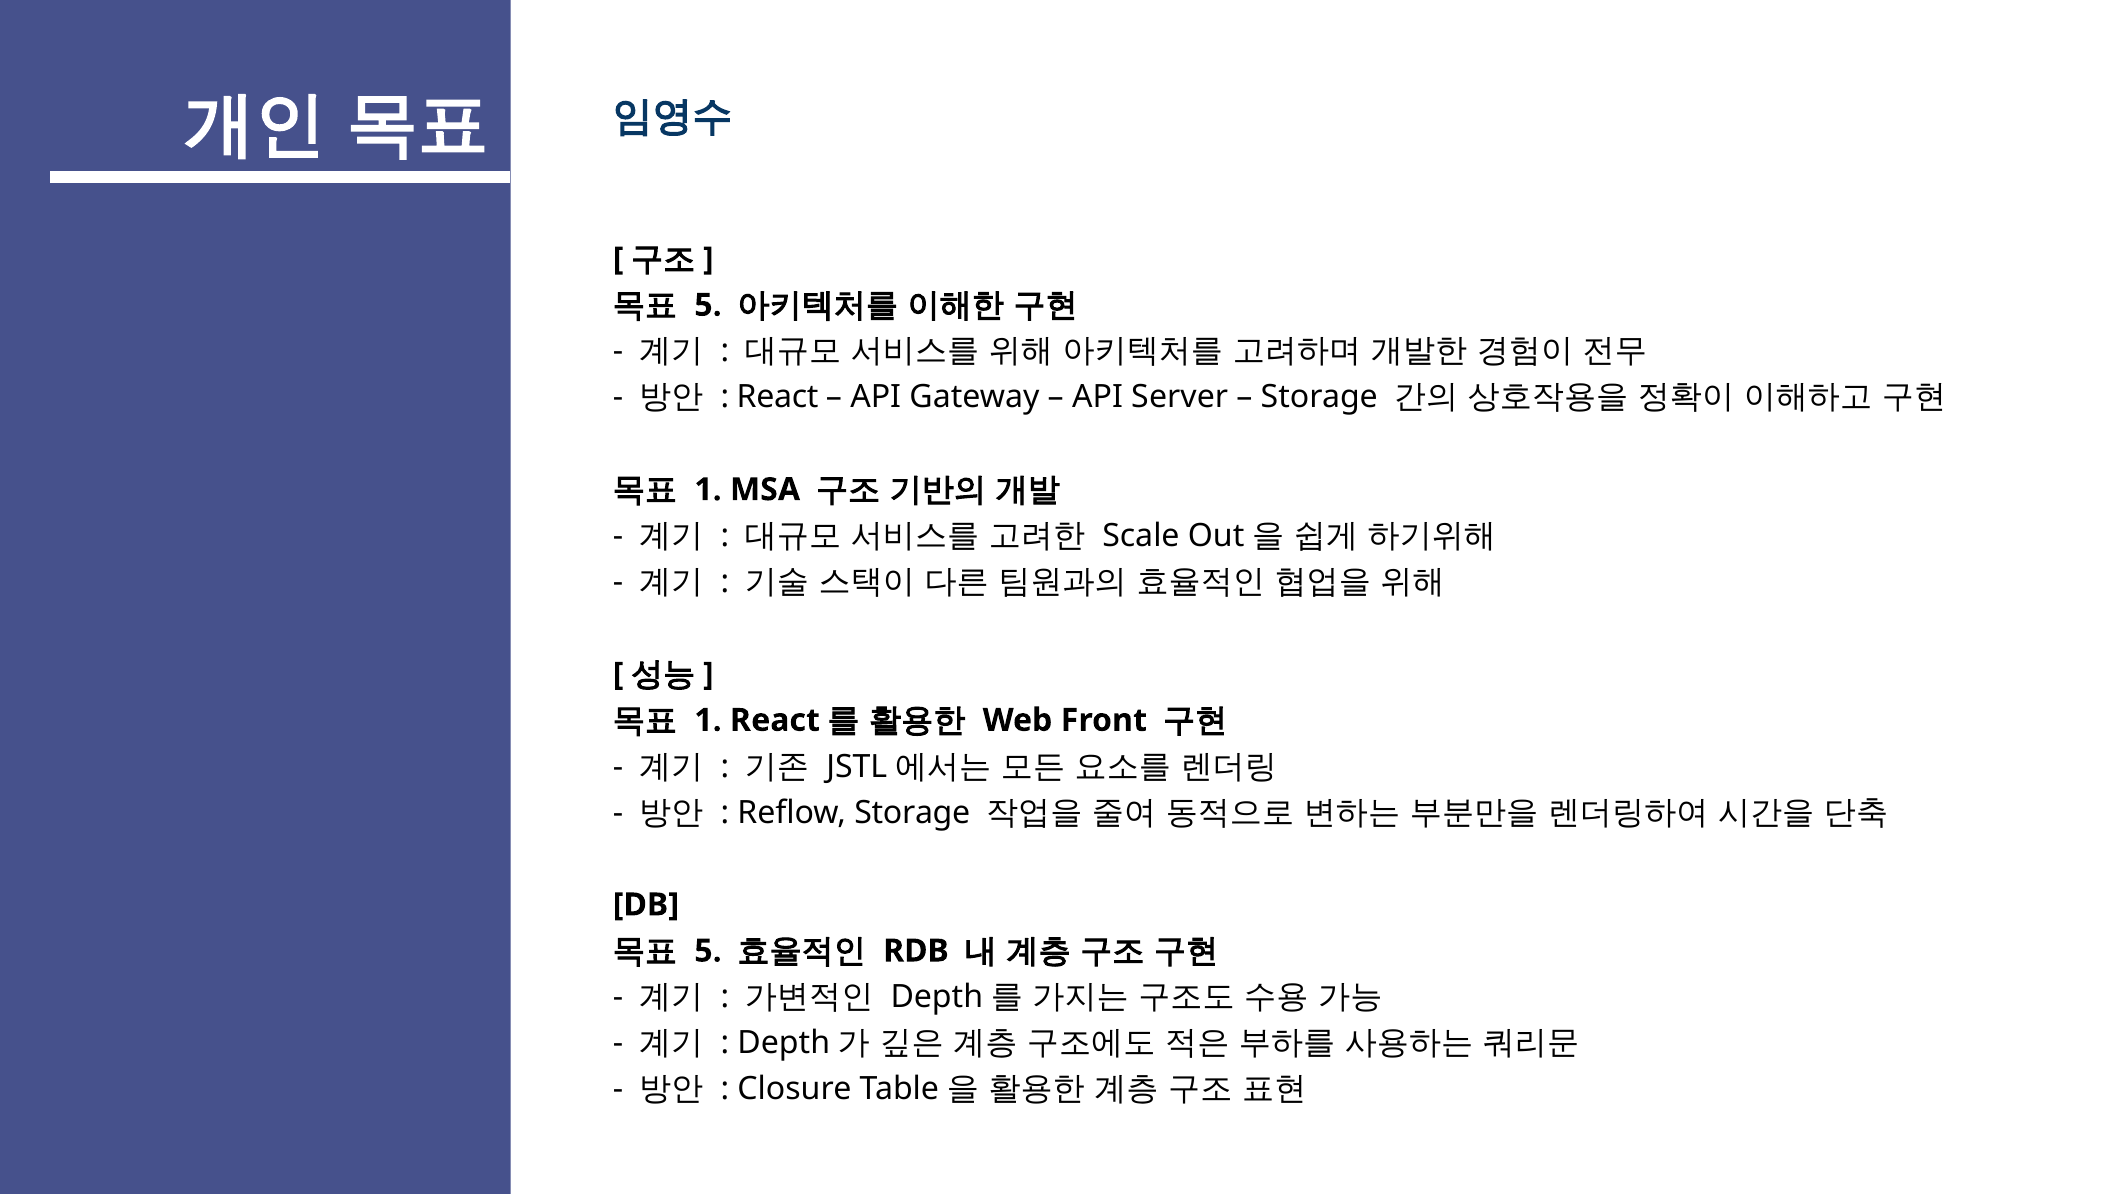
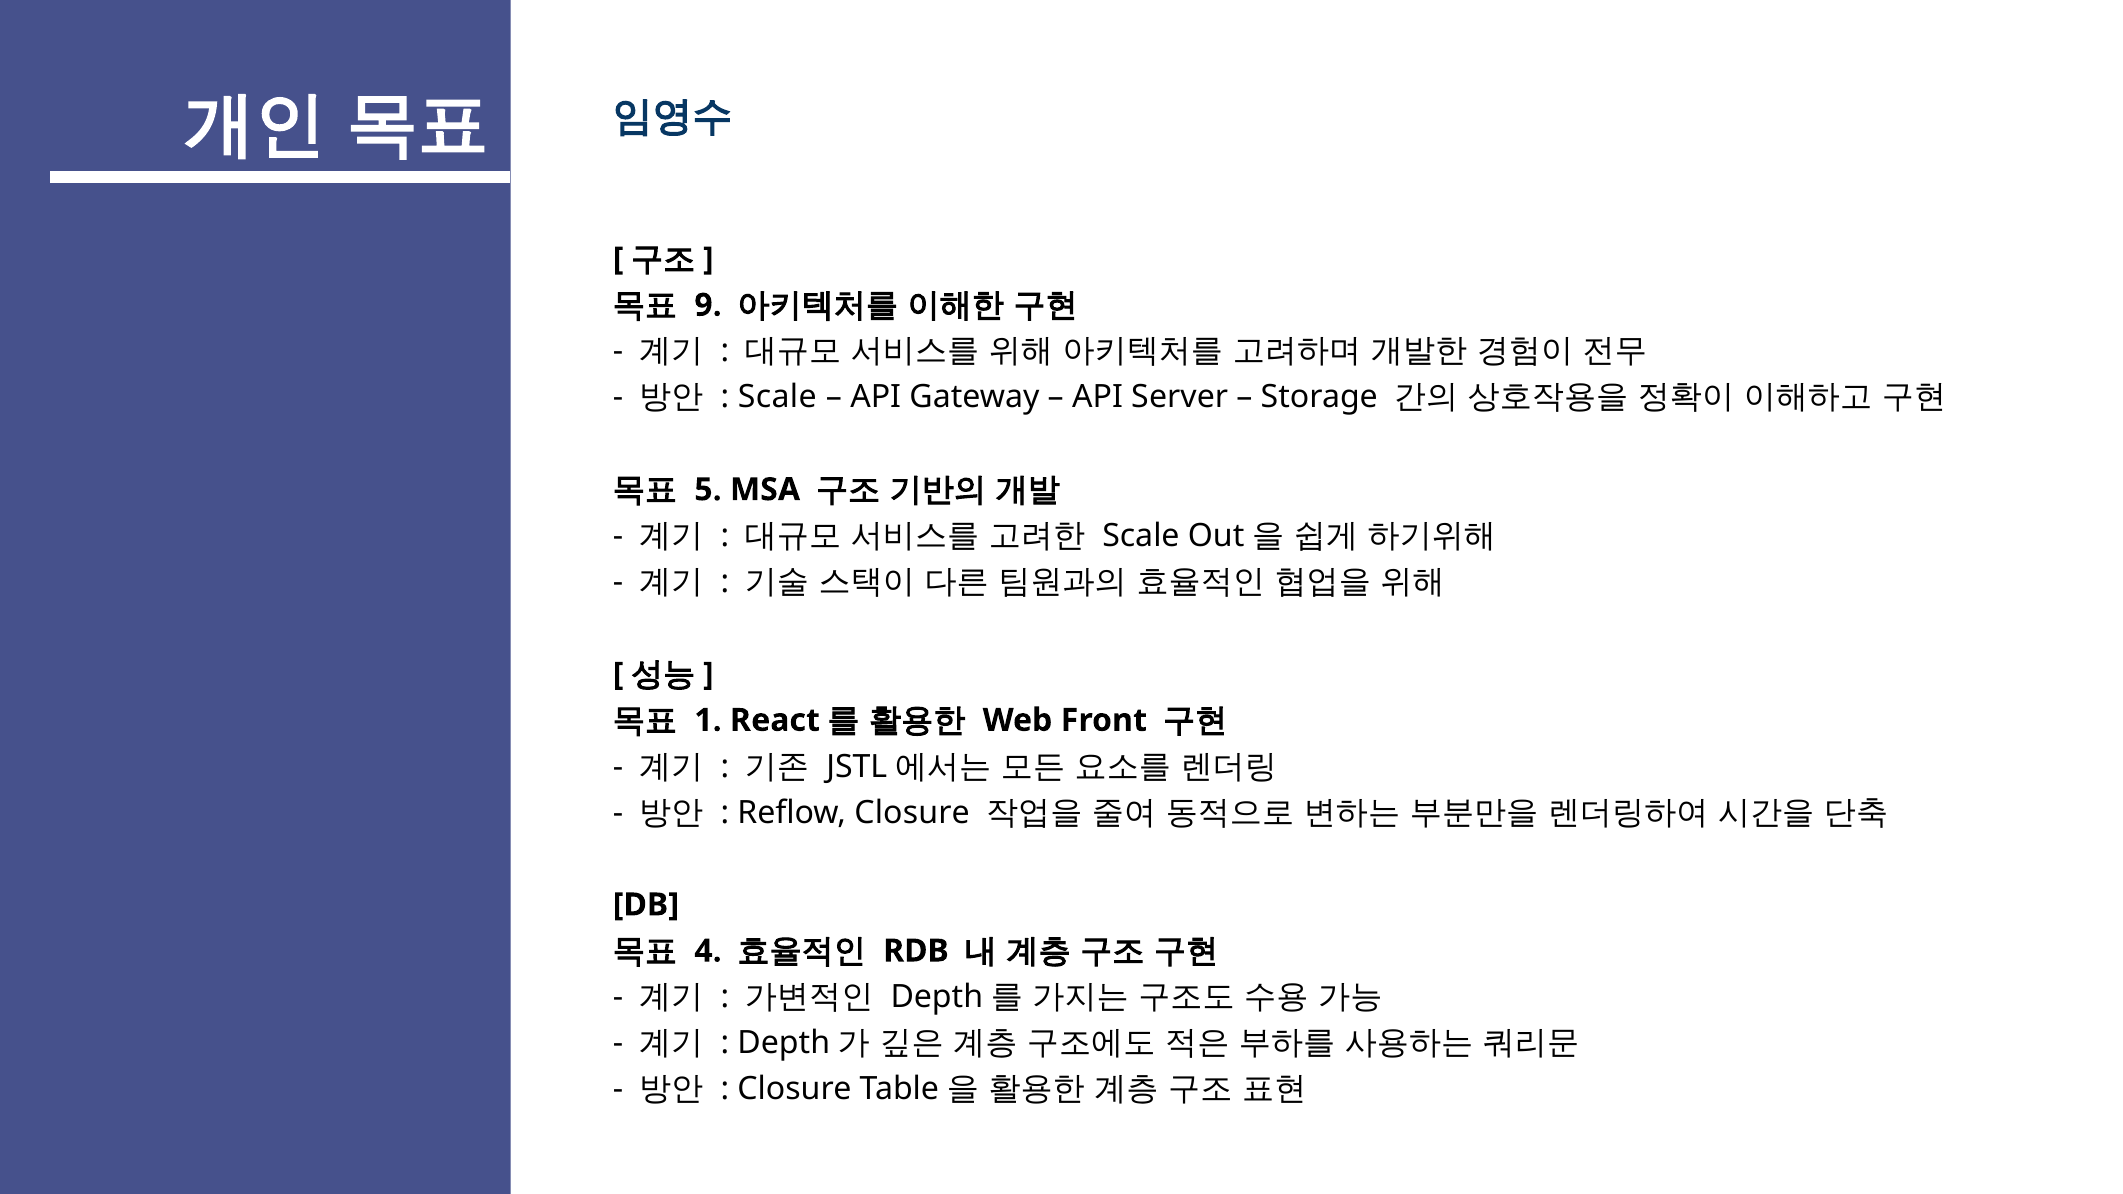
5 at (708, 305): 5 -> 9
React at (778, 397): React -> Scale
1 at (708, 490): 1 -> 5
Reflow Storage: Storage -> Closure
5 at (708, 951): 5 -> 4
